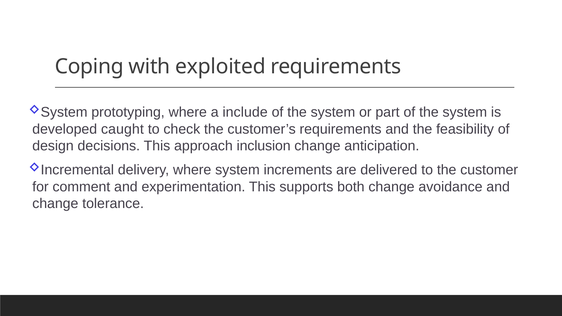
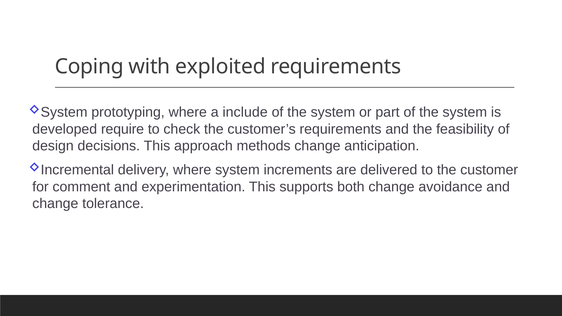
caught: caught -> require
inclusion: inclusion -> methods
